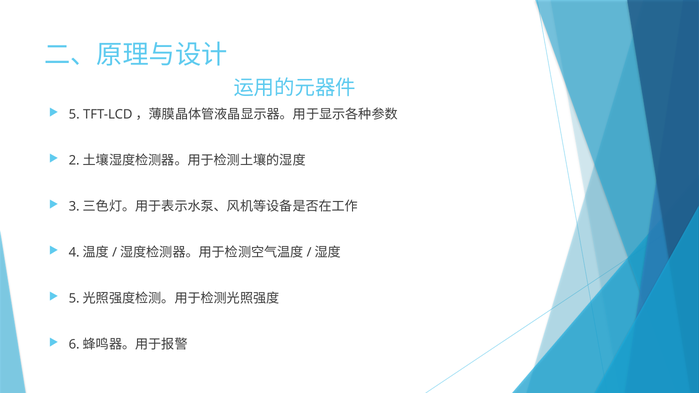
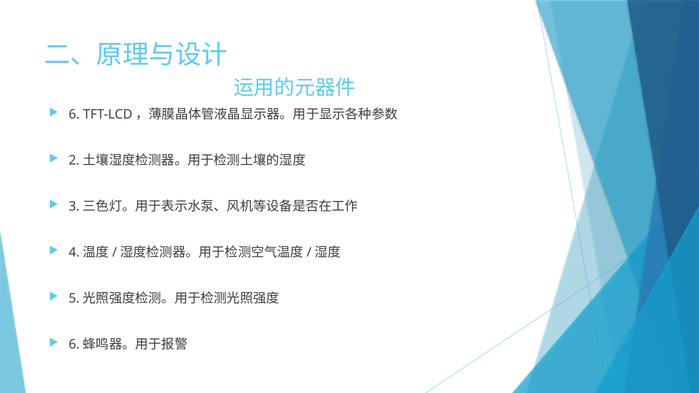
5: 5 -> 6
